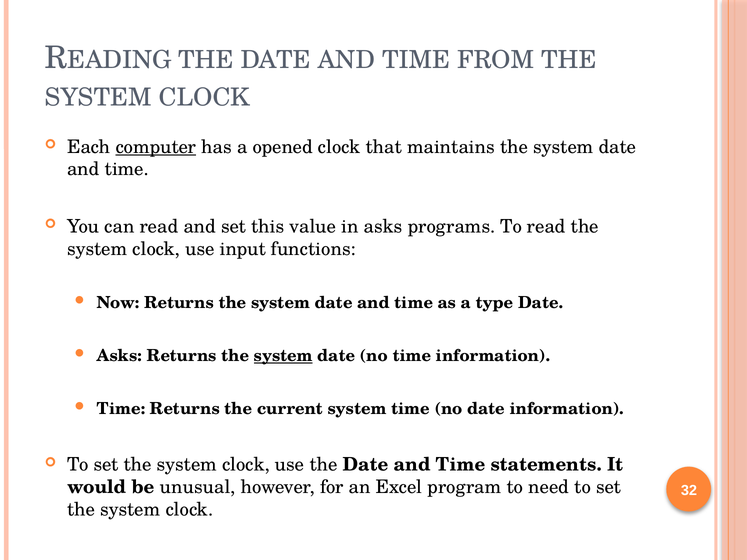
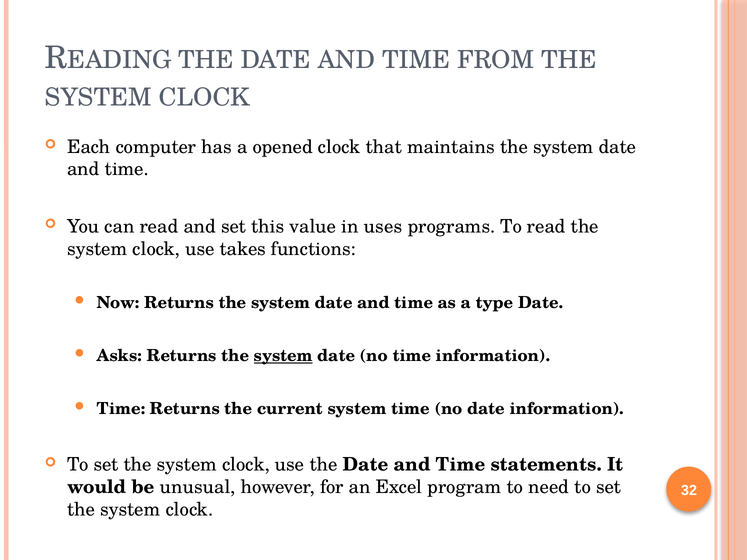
computer underline: present -> none
in asks: asks -> uses
input: input -> takes
